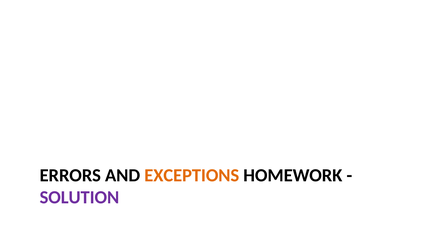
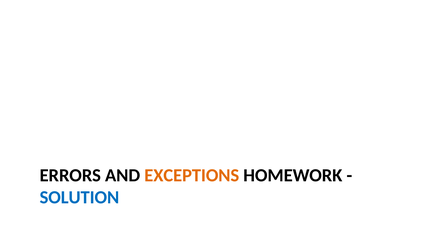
SOLUTION colour: purple -> blue
